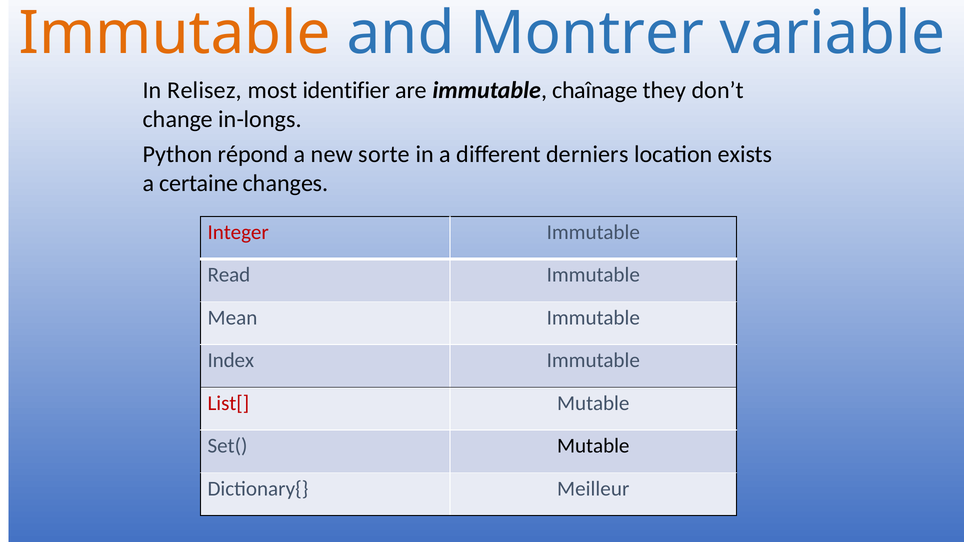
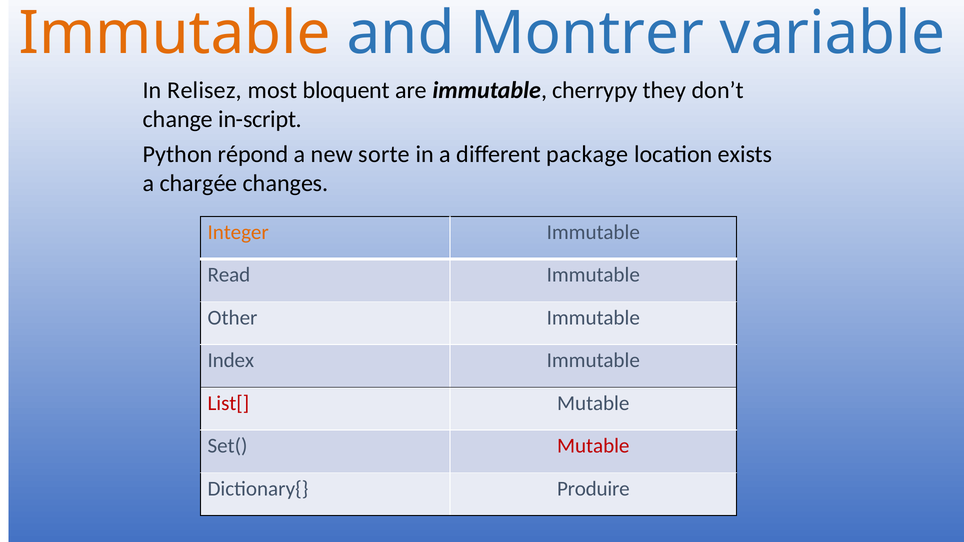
identifier: identifier -> bloquent
chaînage: chaînage -> cherrypy
in-longs: in-longs -> in-script
derniers: derniers -> package
certaine: certaine -> chargée
Integer colour: red -> orange
Mean: Mean -> Other
Mutable at (593, 446) colour: black -> red
Meilleur: Meilleur -> Produire
